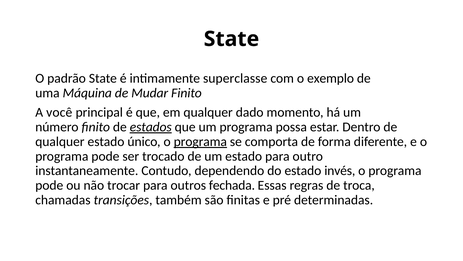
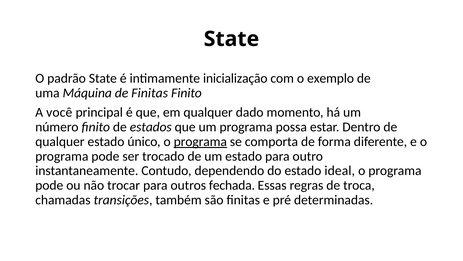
superclasse: superclasse -> inicialização
de Mudar: Mudar -> Finitas
estados underline: present -> none
invés: invés -> ideal
